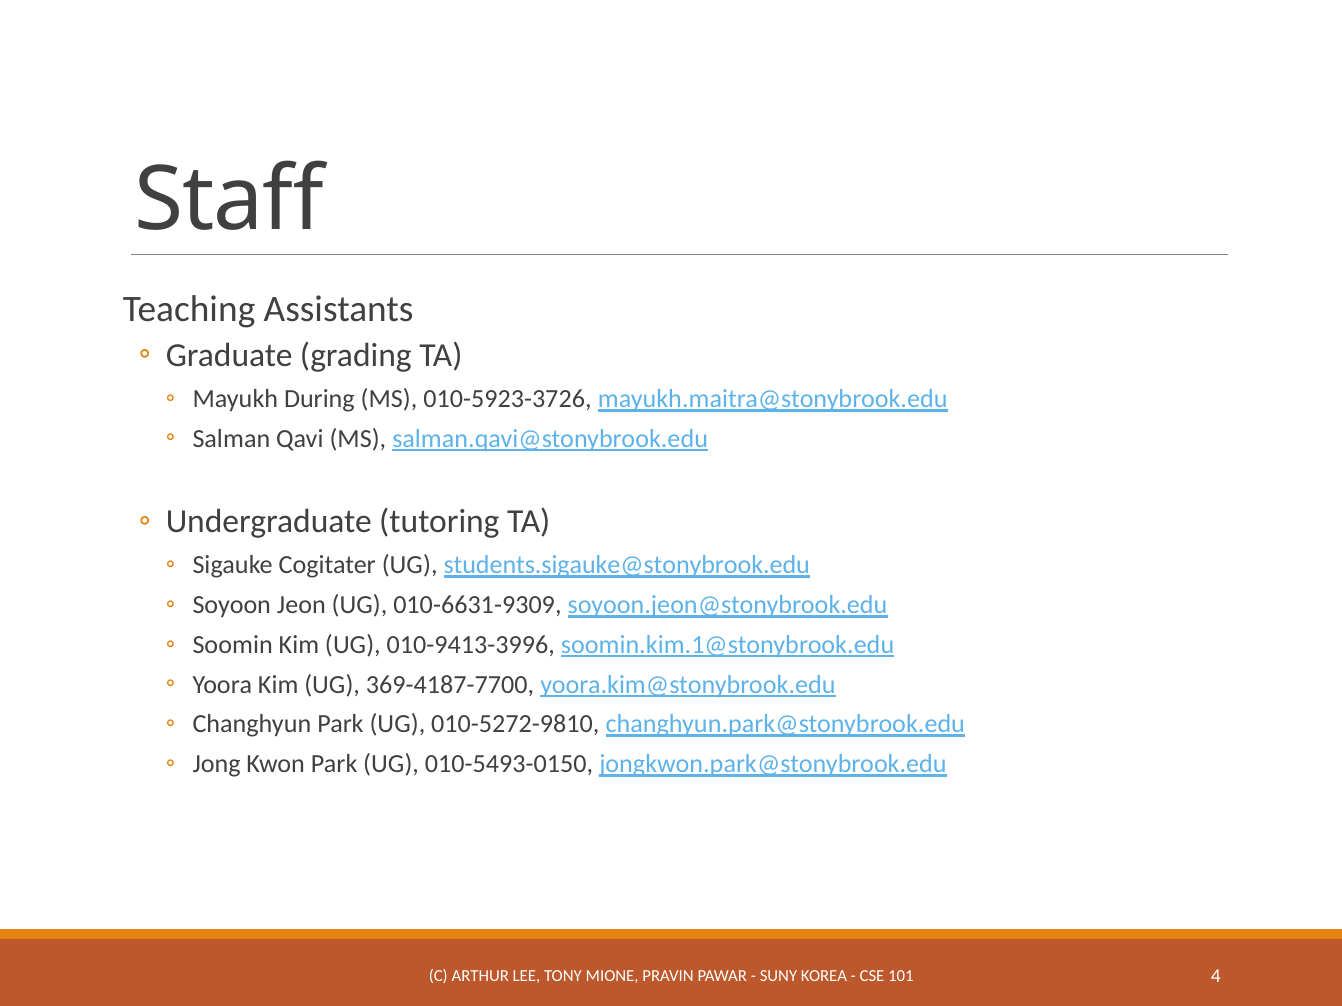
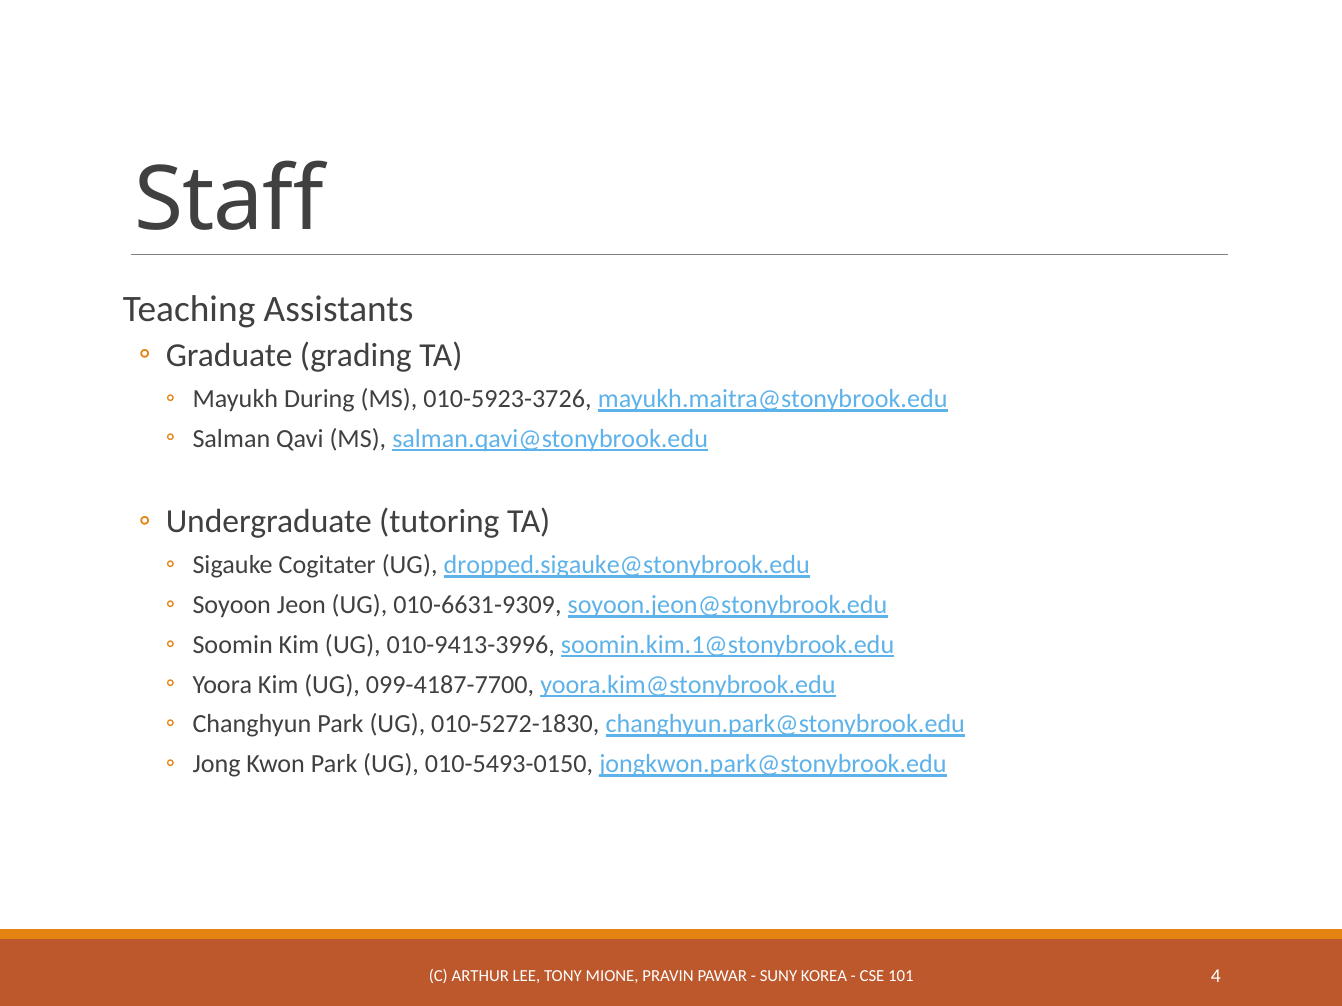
students.sigauke@stonybrook.edu: students.sigauke@stonybrook.edu -> dropped.sigauke@stonybrook.edu
369-4187-7700: 369-4187-7700 -> 099-4187-7700
010-5272-9810: 010-5272-9810 -> 010-5272-1830
